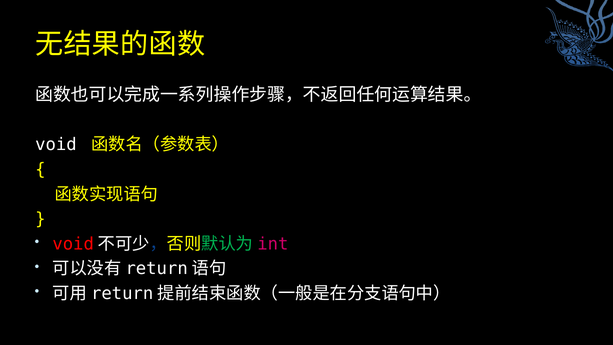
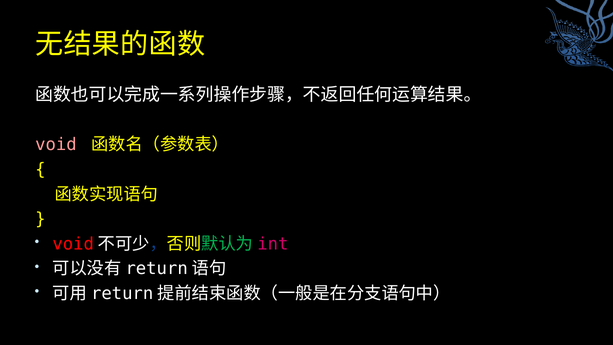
void colour: white -> pink
